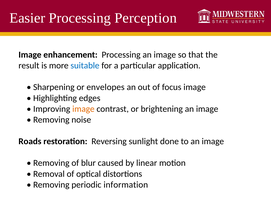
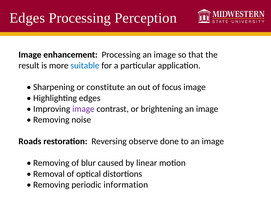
Easier at (27, 18): Easier -> Edges
envelopes: envelopes -> constitute
image at (83, 109) colour: orange -> purple
sunlight: sunlight -> observe
